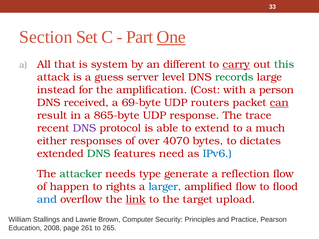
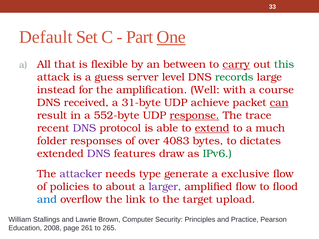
Section: Section -> Default
system: system -> flexible
different: different -> between
Cost: Cost -> Well
person: person -> course
69-byte: 69-byte -> 31-byte
routers: routers -> achieve
865-byte: 865-byte -> 552-byte
response underline: none -> present
extend underline: none -> present
either: either -> folder
4070: 4070 -> 4083
DNS at (99, 154) colour: green -> purple
need: need -> draw
IPv6 colour: blue -> green
attacker colour: green -> purple
reflection: reflection -> exclusive
happen: happen -> policies
rights: rights -> about
larger colour: blue -> purple
link underline: present -> none
